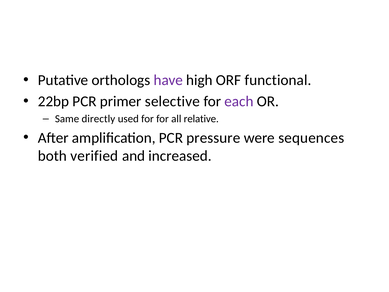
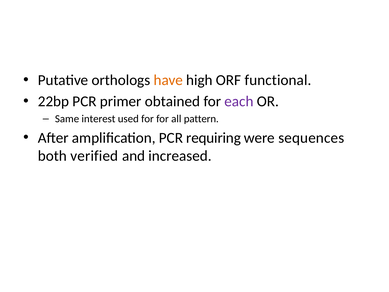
have colour: purple -> orange
selective: selective -> obtained
directly: directly -> interest
relative: relative -> pattern
pressure: pressure -> requiring
